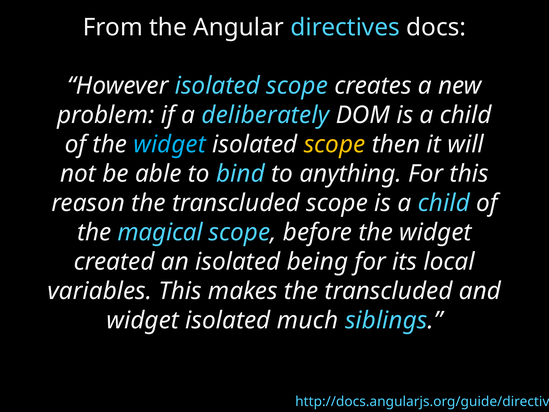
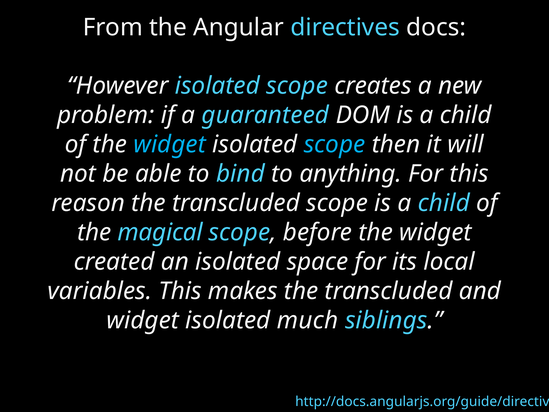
deliberately: deliberately -> guaranteed
scope at (335, 144) colour: yellow -> light blue
being: being -> space
